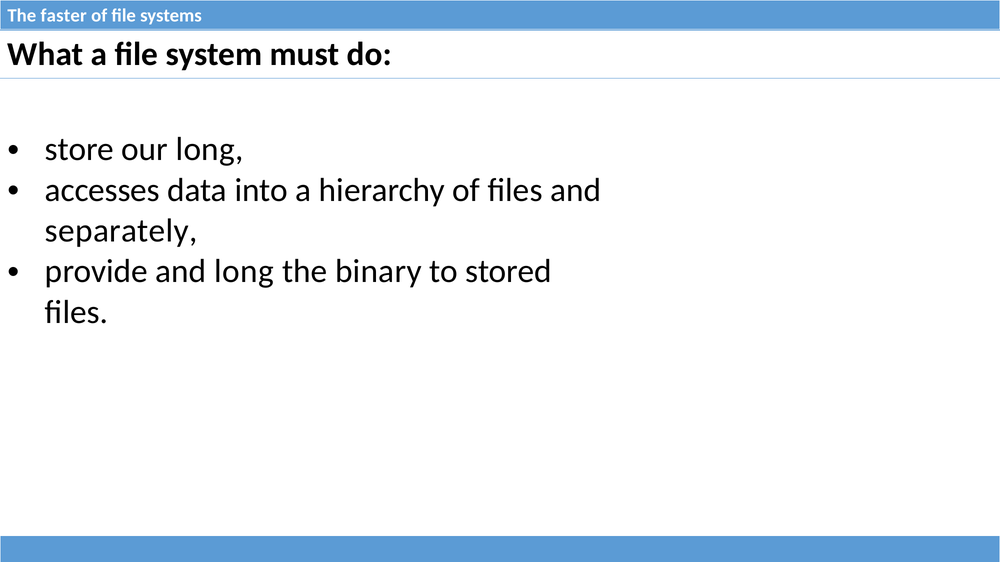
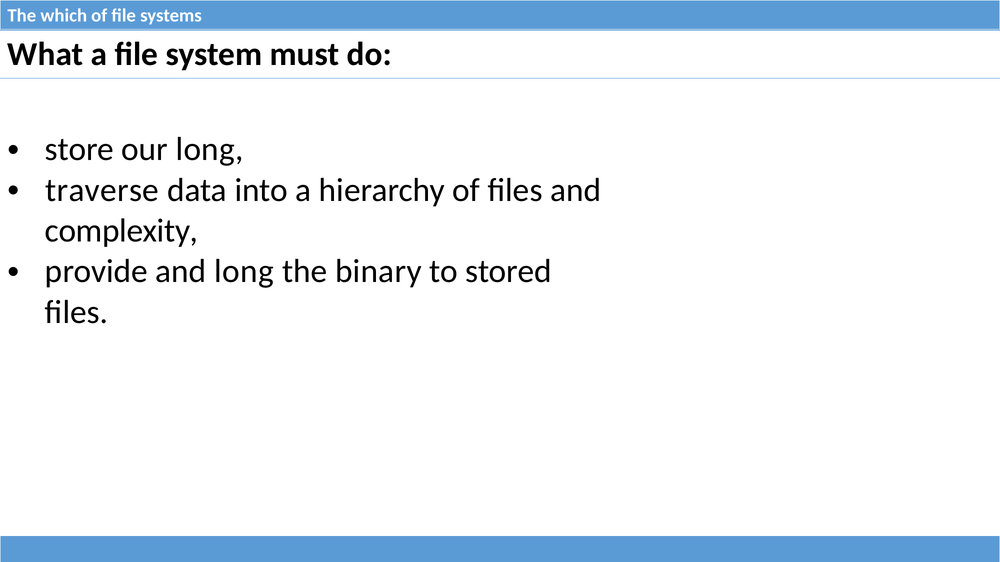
faster: faster -> which
accesses: accesses -> traverse
separately: separately -> complexity
